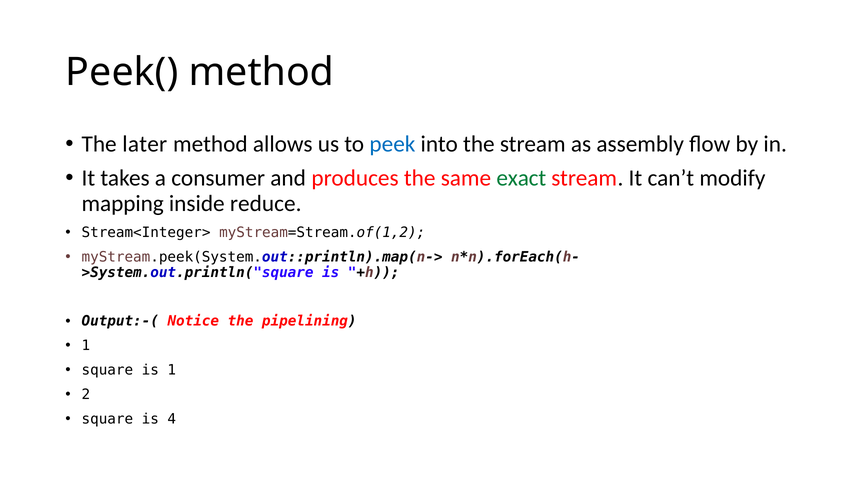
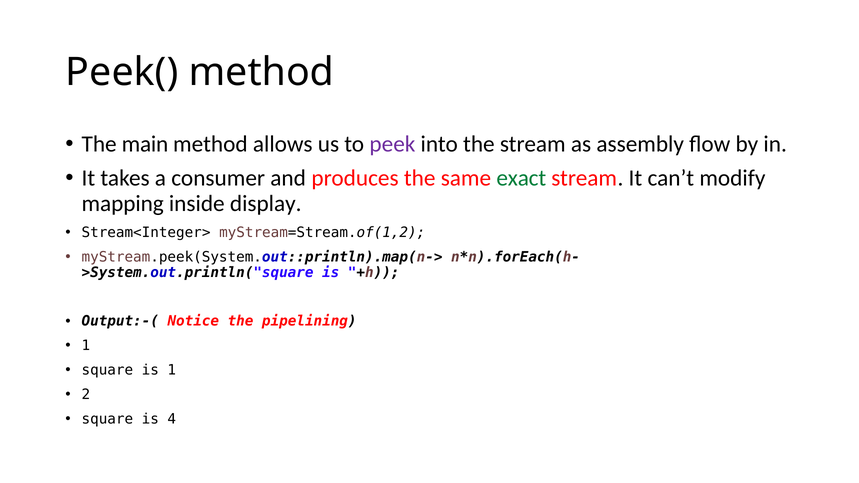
later: later -> main
peek colour: blue -> purple
reduce: reduce -> display
